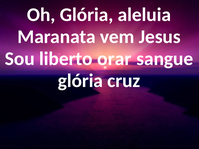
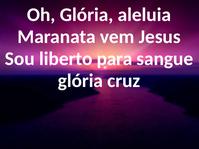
orar: orar -> para
